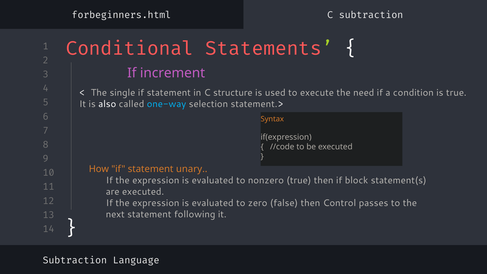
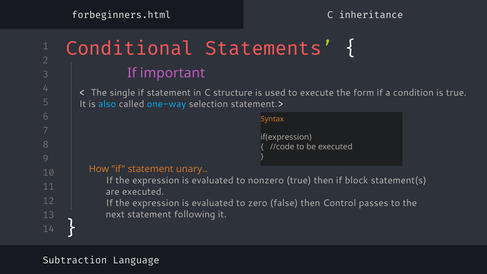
C subtraction: subtraction -> inheritance
increment: increment -> important
need: need -> form
also colour: white -> light blue
